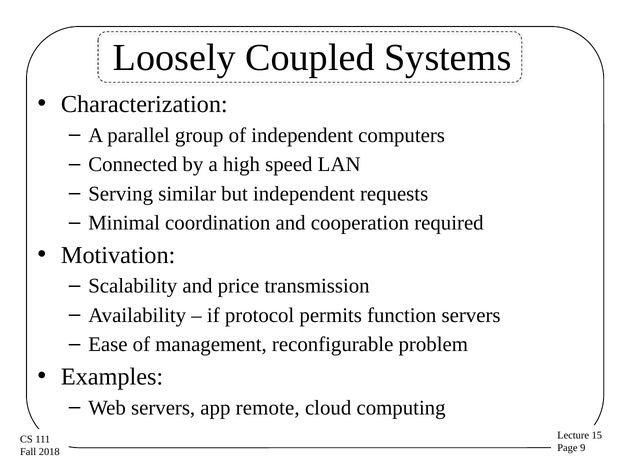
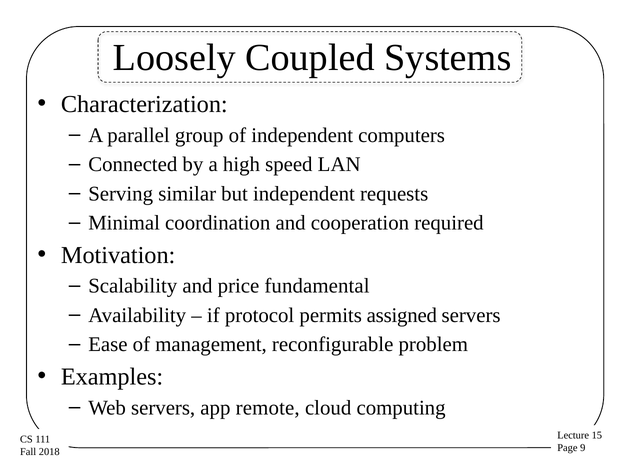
transmission: transmission -> fundamental
function: function -> assigned
